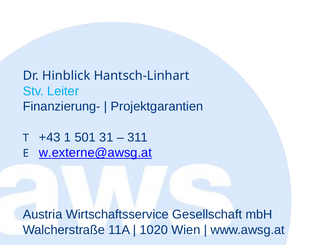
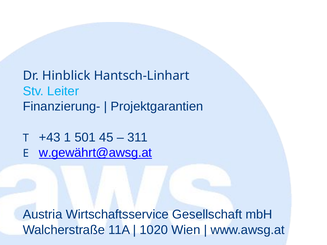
31: 31 -> 45
w.externe@awsg.at: w.externe@awsg.at -> w.gewährt@awsg.at
